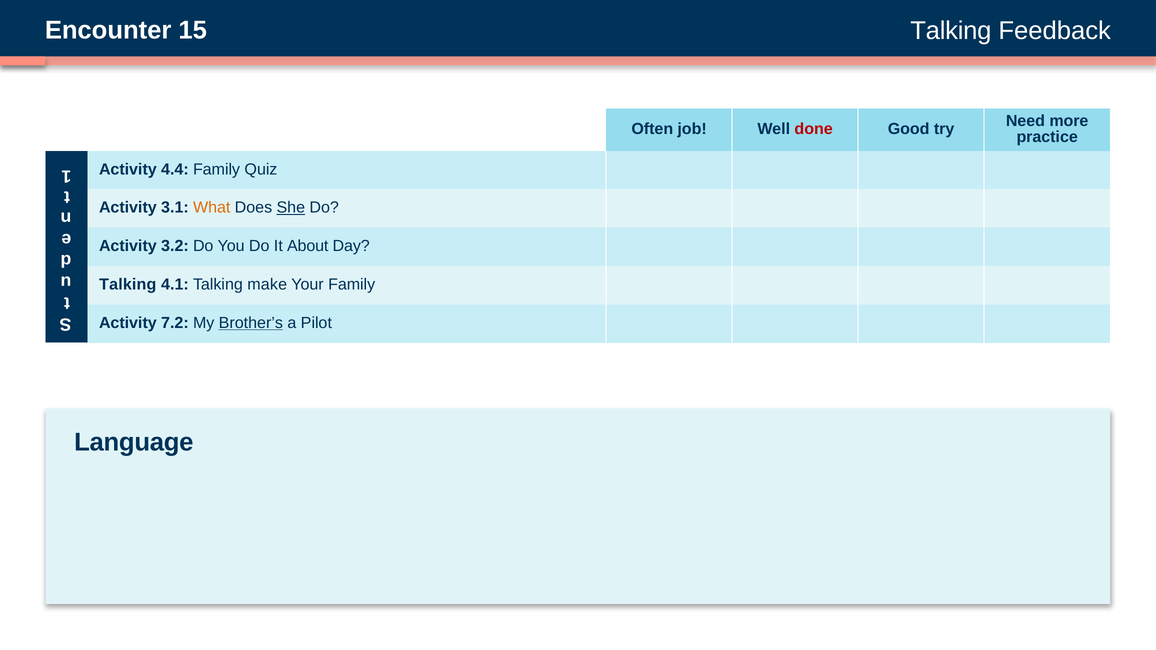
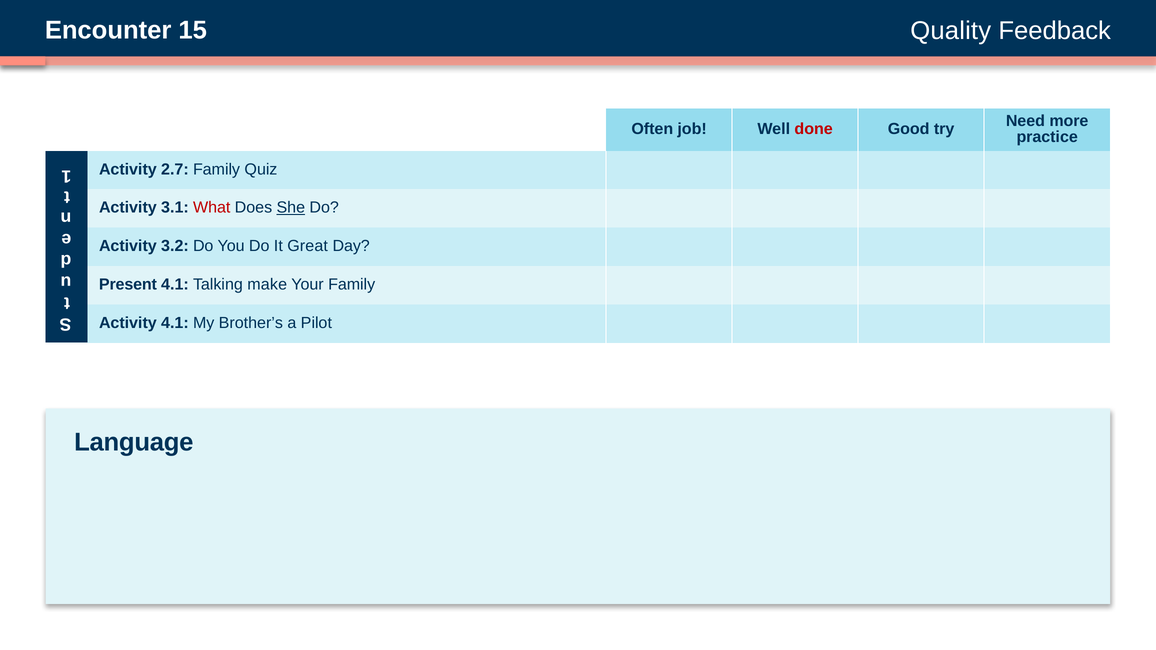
15 Talking: Talking -> Quality
4.4: 4.4 -> 2.7
What colour: orange -> red
About: About -> Great
Talking at (128, 285): Talking -> Present
Activity 7.2: 7.2 -> 4.1
Brother’s underline: present -> none
